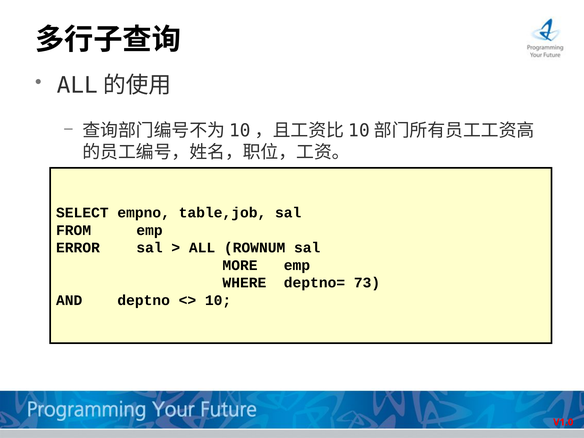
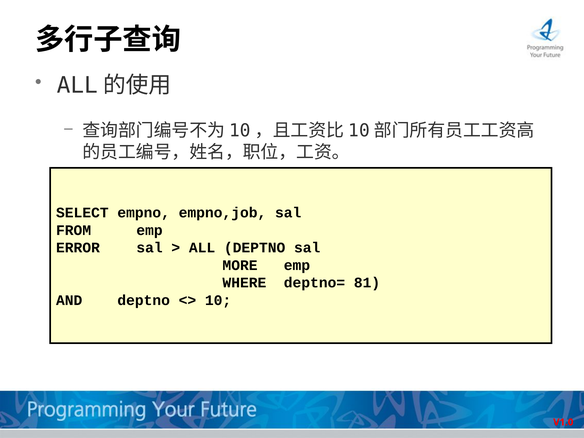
table,job: table,job -> empno,job
ALL ROWNUM: ROWNUM -> DEPTNO
73: 73 -> 81
